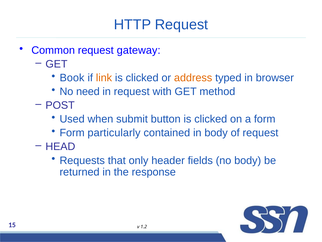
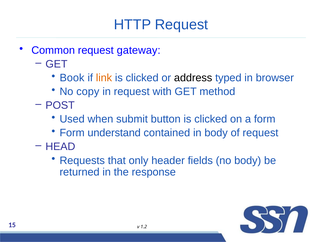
address colour: orange -> black
need: need -> copy
particularly: particularly -> understand
